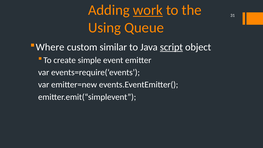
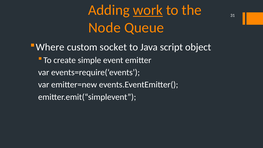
Using: Using -> Node
similar: similar -> socket
script underline: present -> none
